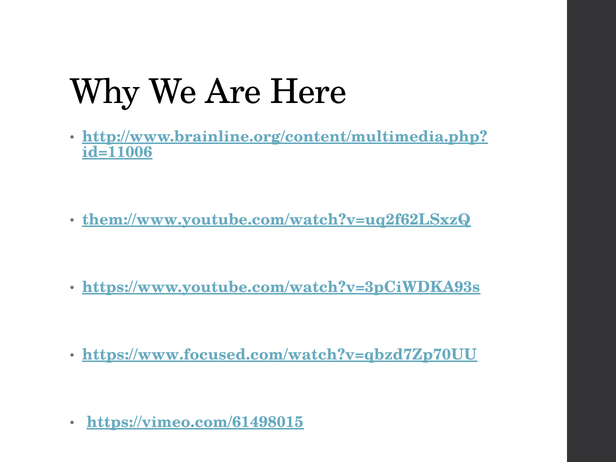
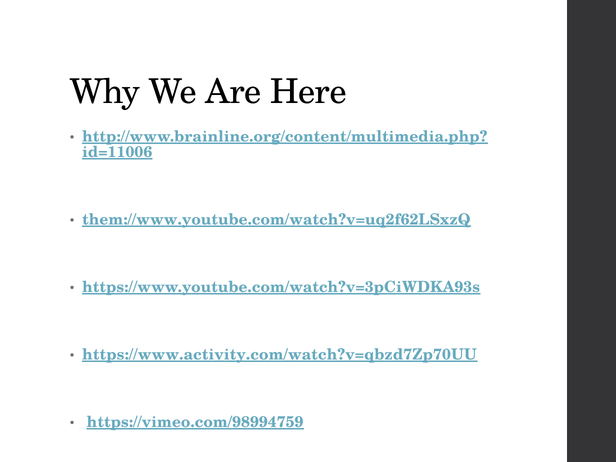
https://www.focused.com/watch?v=qbzd7Zp70UU: https://www.focused.com/watch?v=qbzd7Zp70UU -> https://www.activity.com/watch?v=qbzd7Zp70UU
https://vimeo.com/61498015: https://vimeo.com/61498015 -> https://vimeo.com/98994759
